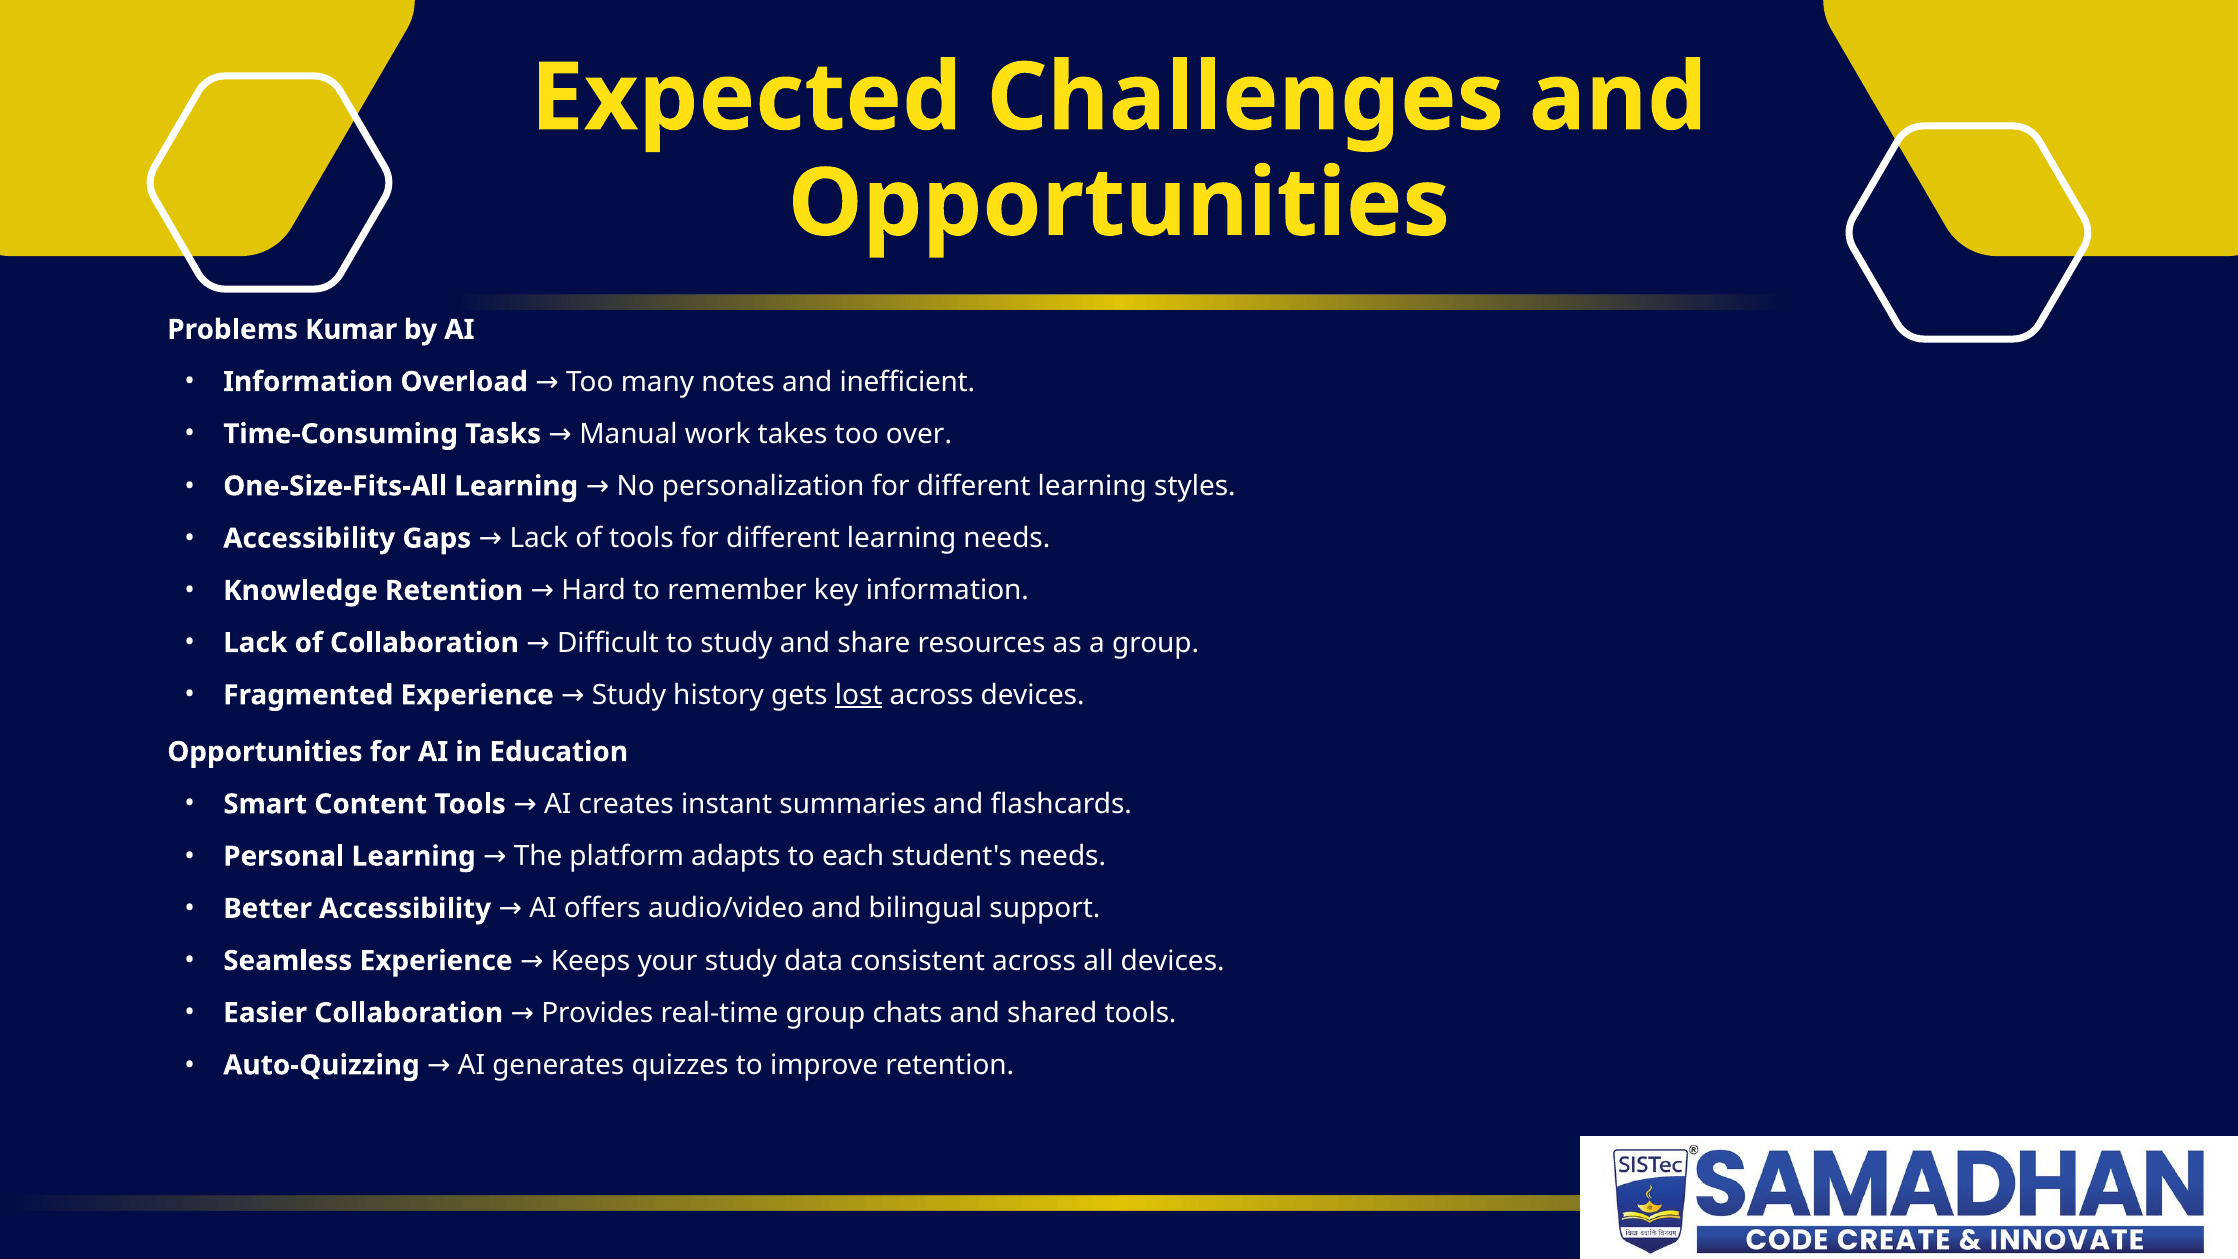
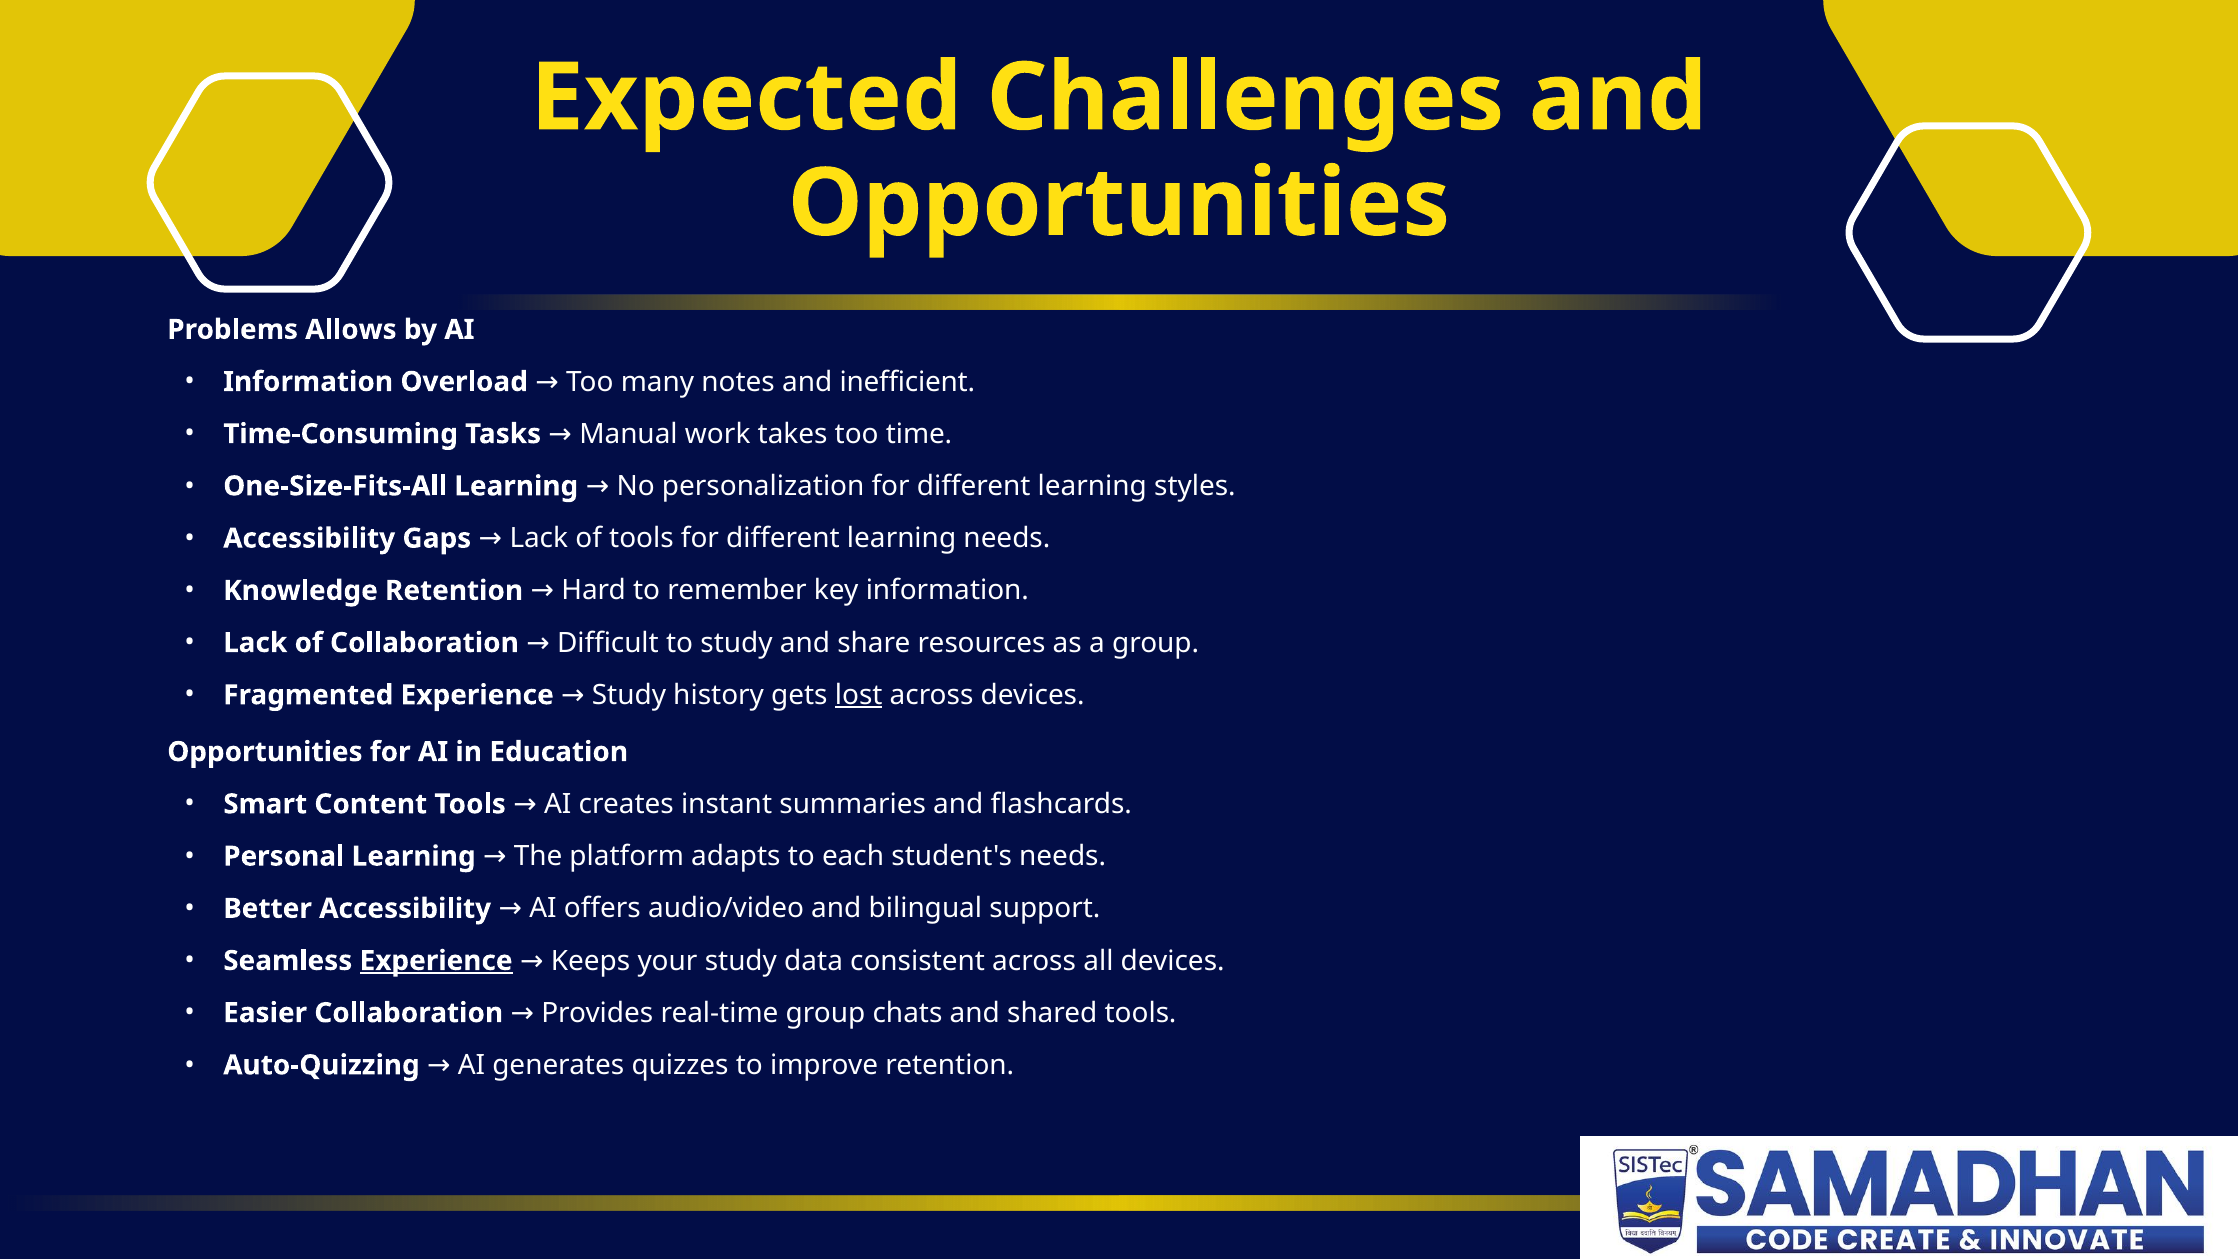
Kumar: Kumar -> Allows
over: over -> time
Experience at (436, 961) underline: none -> present
